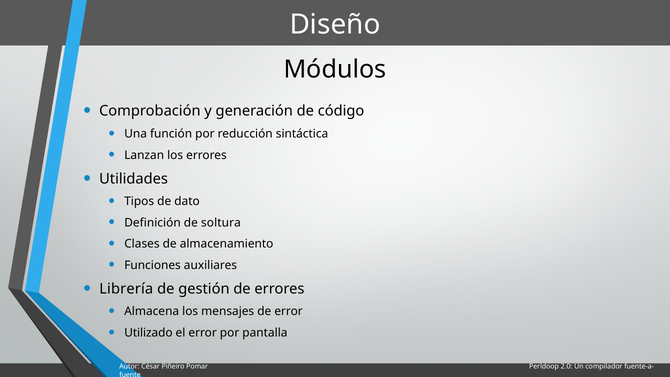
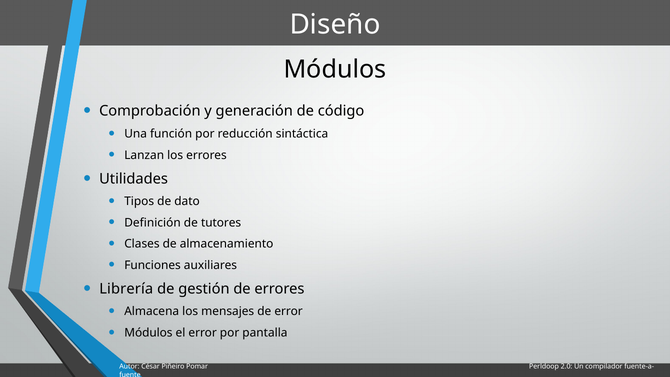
soltura: soltura -> tutores
Utilizado at (148, 333): Utilizado -> Módulos
